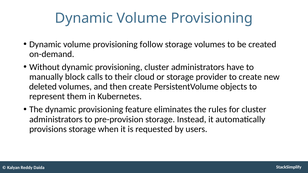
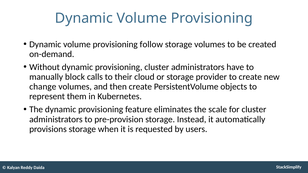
deleted: deleted -> change
rules: rules -> scale
